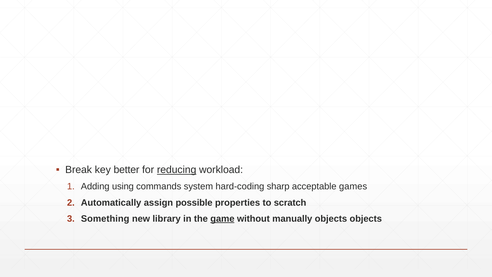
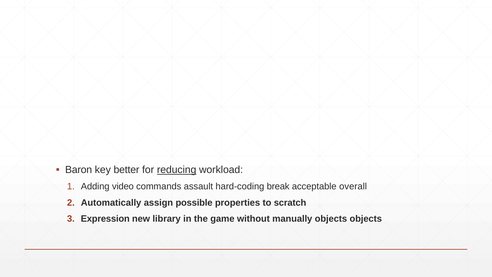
Break: Break -> Baron
using: using -> video
system: system -> assault
sharp: sharp -> break
games: games -> overall
Something: Something -> Expression
game underline: present -> none
